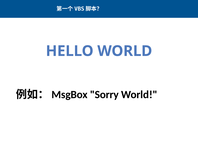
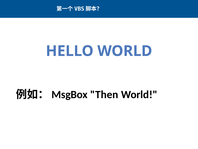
Sorry: Sorry -> Then
